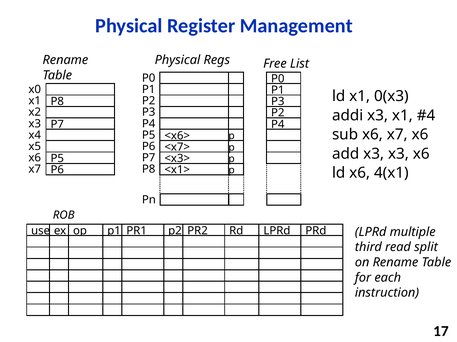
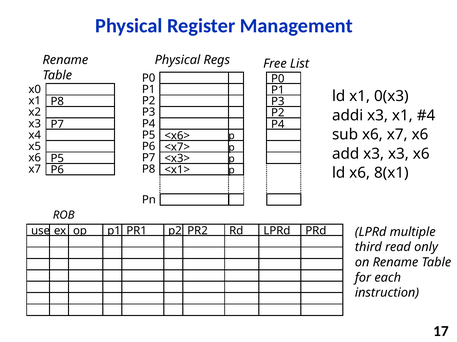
4(x1: 4(x1 -> 8(x1
split: split -> only
